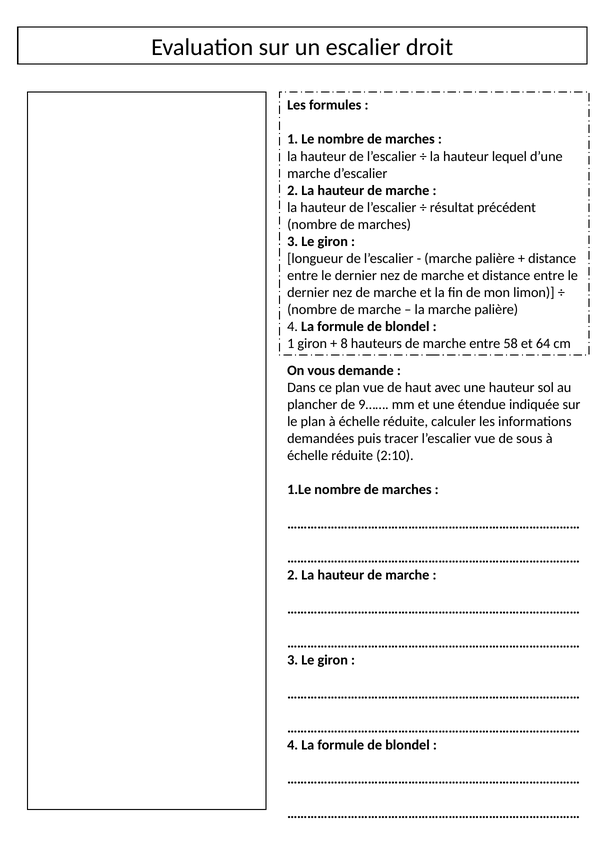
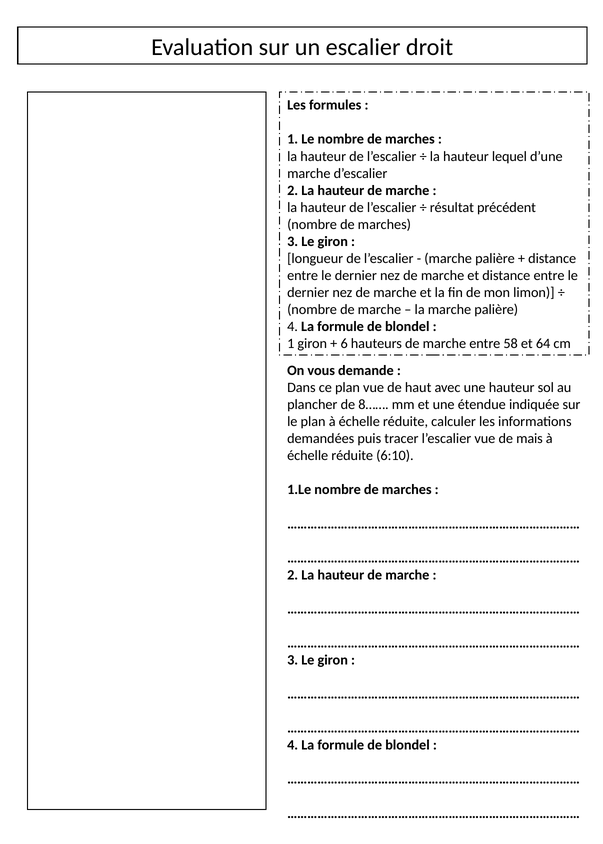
8: 8 -> 6
9……: 9…… -> 8……
sous: sous -> mais
2:10: 2:10 -> 6:10
